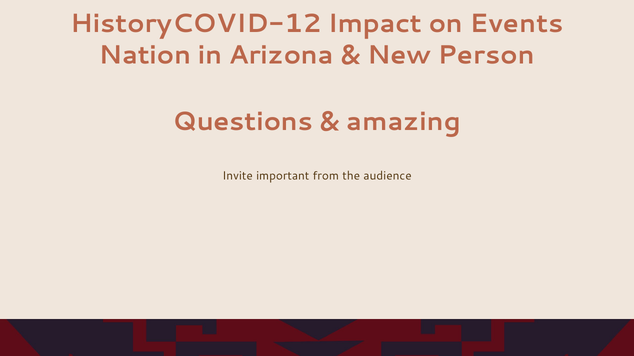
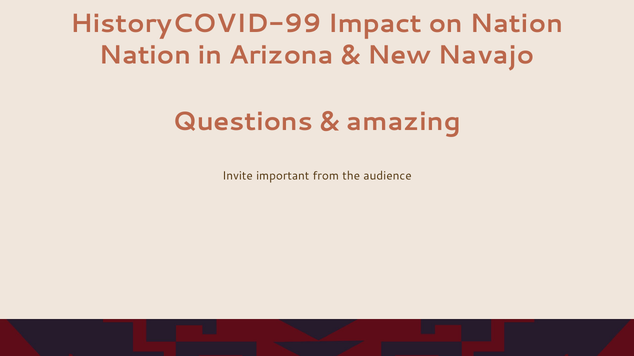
HistoryCOVID-12: HistoryCOVID-12 -> HistoryCOVID-99
on Events: Events -> Nation
Person: Person -> Navajo
